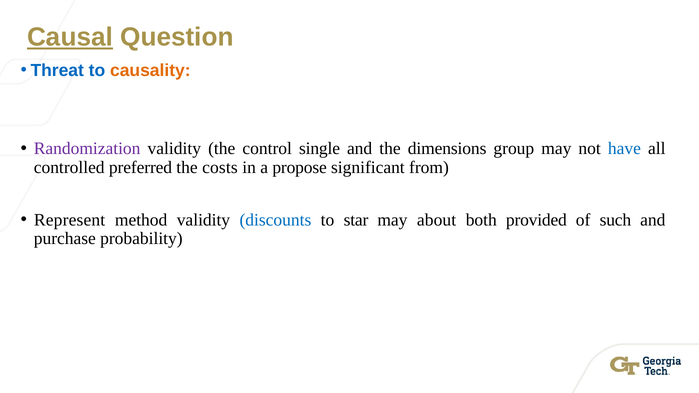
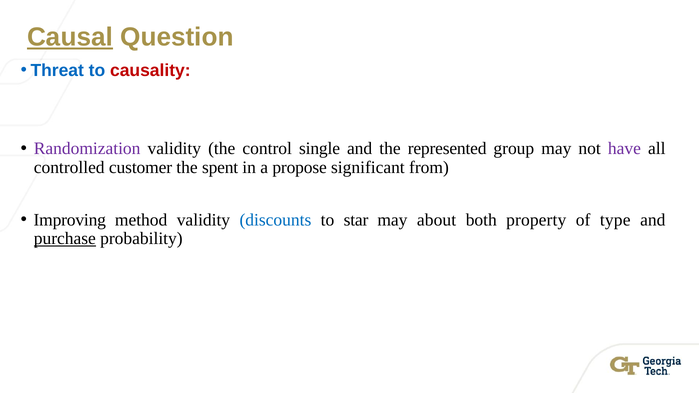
causality colour: orange -> red
dimensions: dimensions -> represented
have colour: blue -> purple
preferred: preferred -> customer
costs: costs -> spent
Represent: Represent -> Improving
provided: provided -> property
such: such -> type
purchase underline: none -> present
